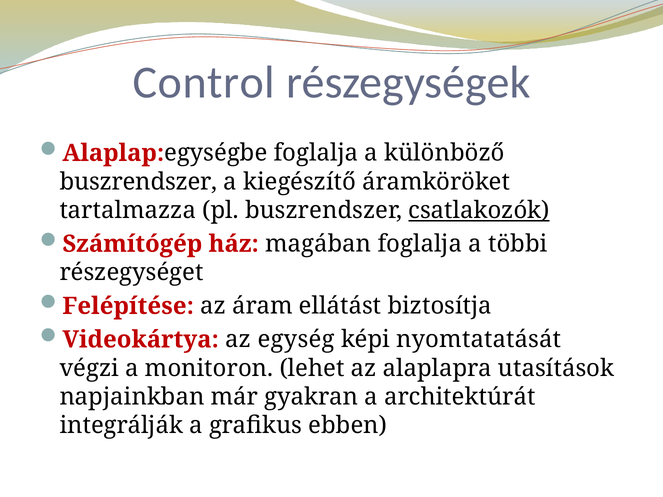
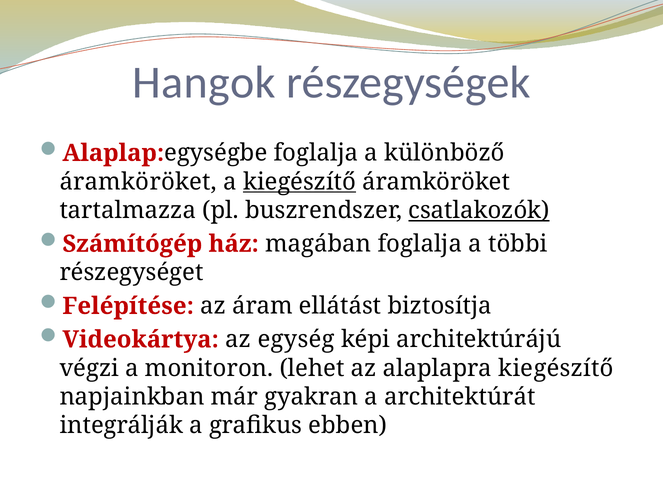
Control: Control -> Hangok
buszrendszer at (138, 182): buszrendszer -> áramköröket
kiegészítő at (300, 182) underline: none -> present
nyomtatatását: nyomtatatását -> architektúrájú
alaplapra utasítások: utasítások -> kiegészítő
